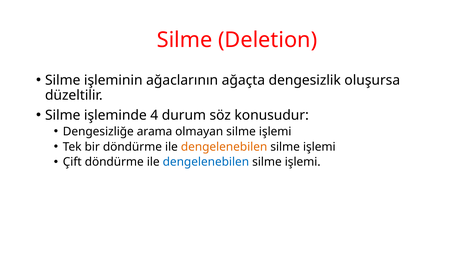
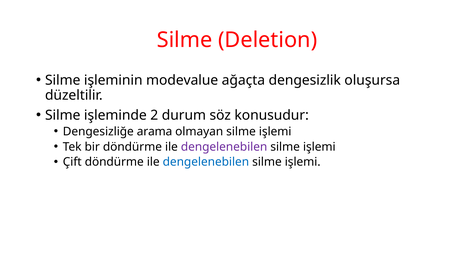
ağaclarının: ağaclarının -> modevalue
4: 4 -> 2
dengelenebilen at (224, 147) colour: orange -> purple
